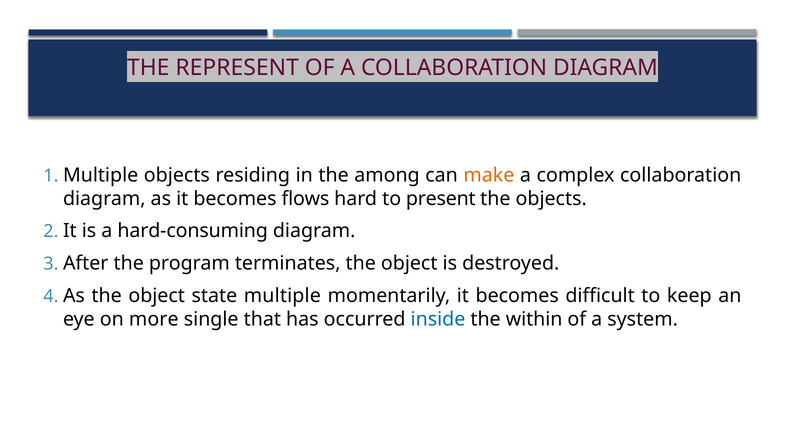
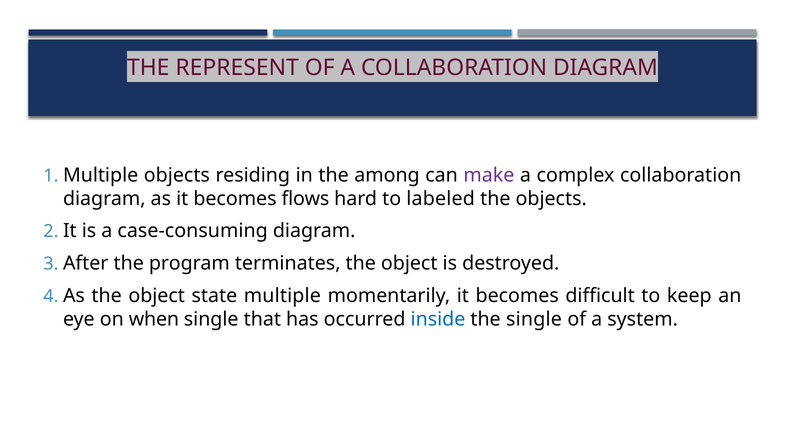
make colour: orange -> purple
present: present -> labeled
hard-consuming: hard-consuming -> case-consuming
more: more -> when
the within: within -> single
